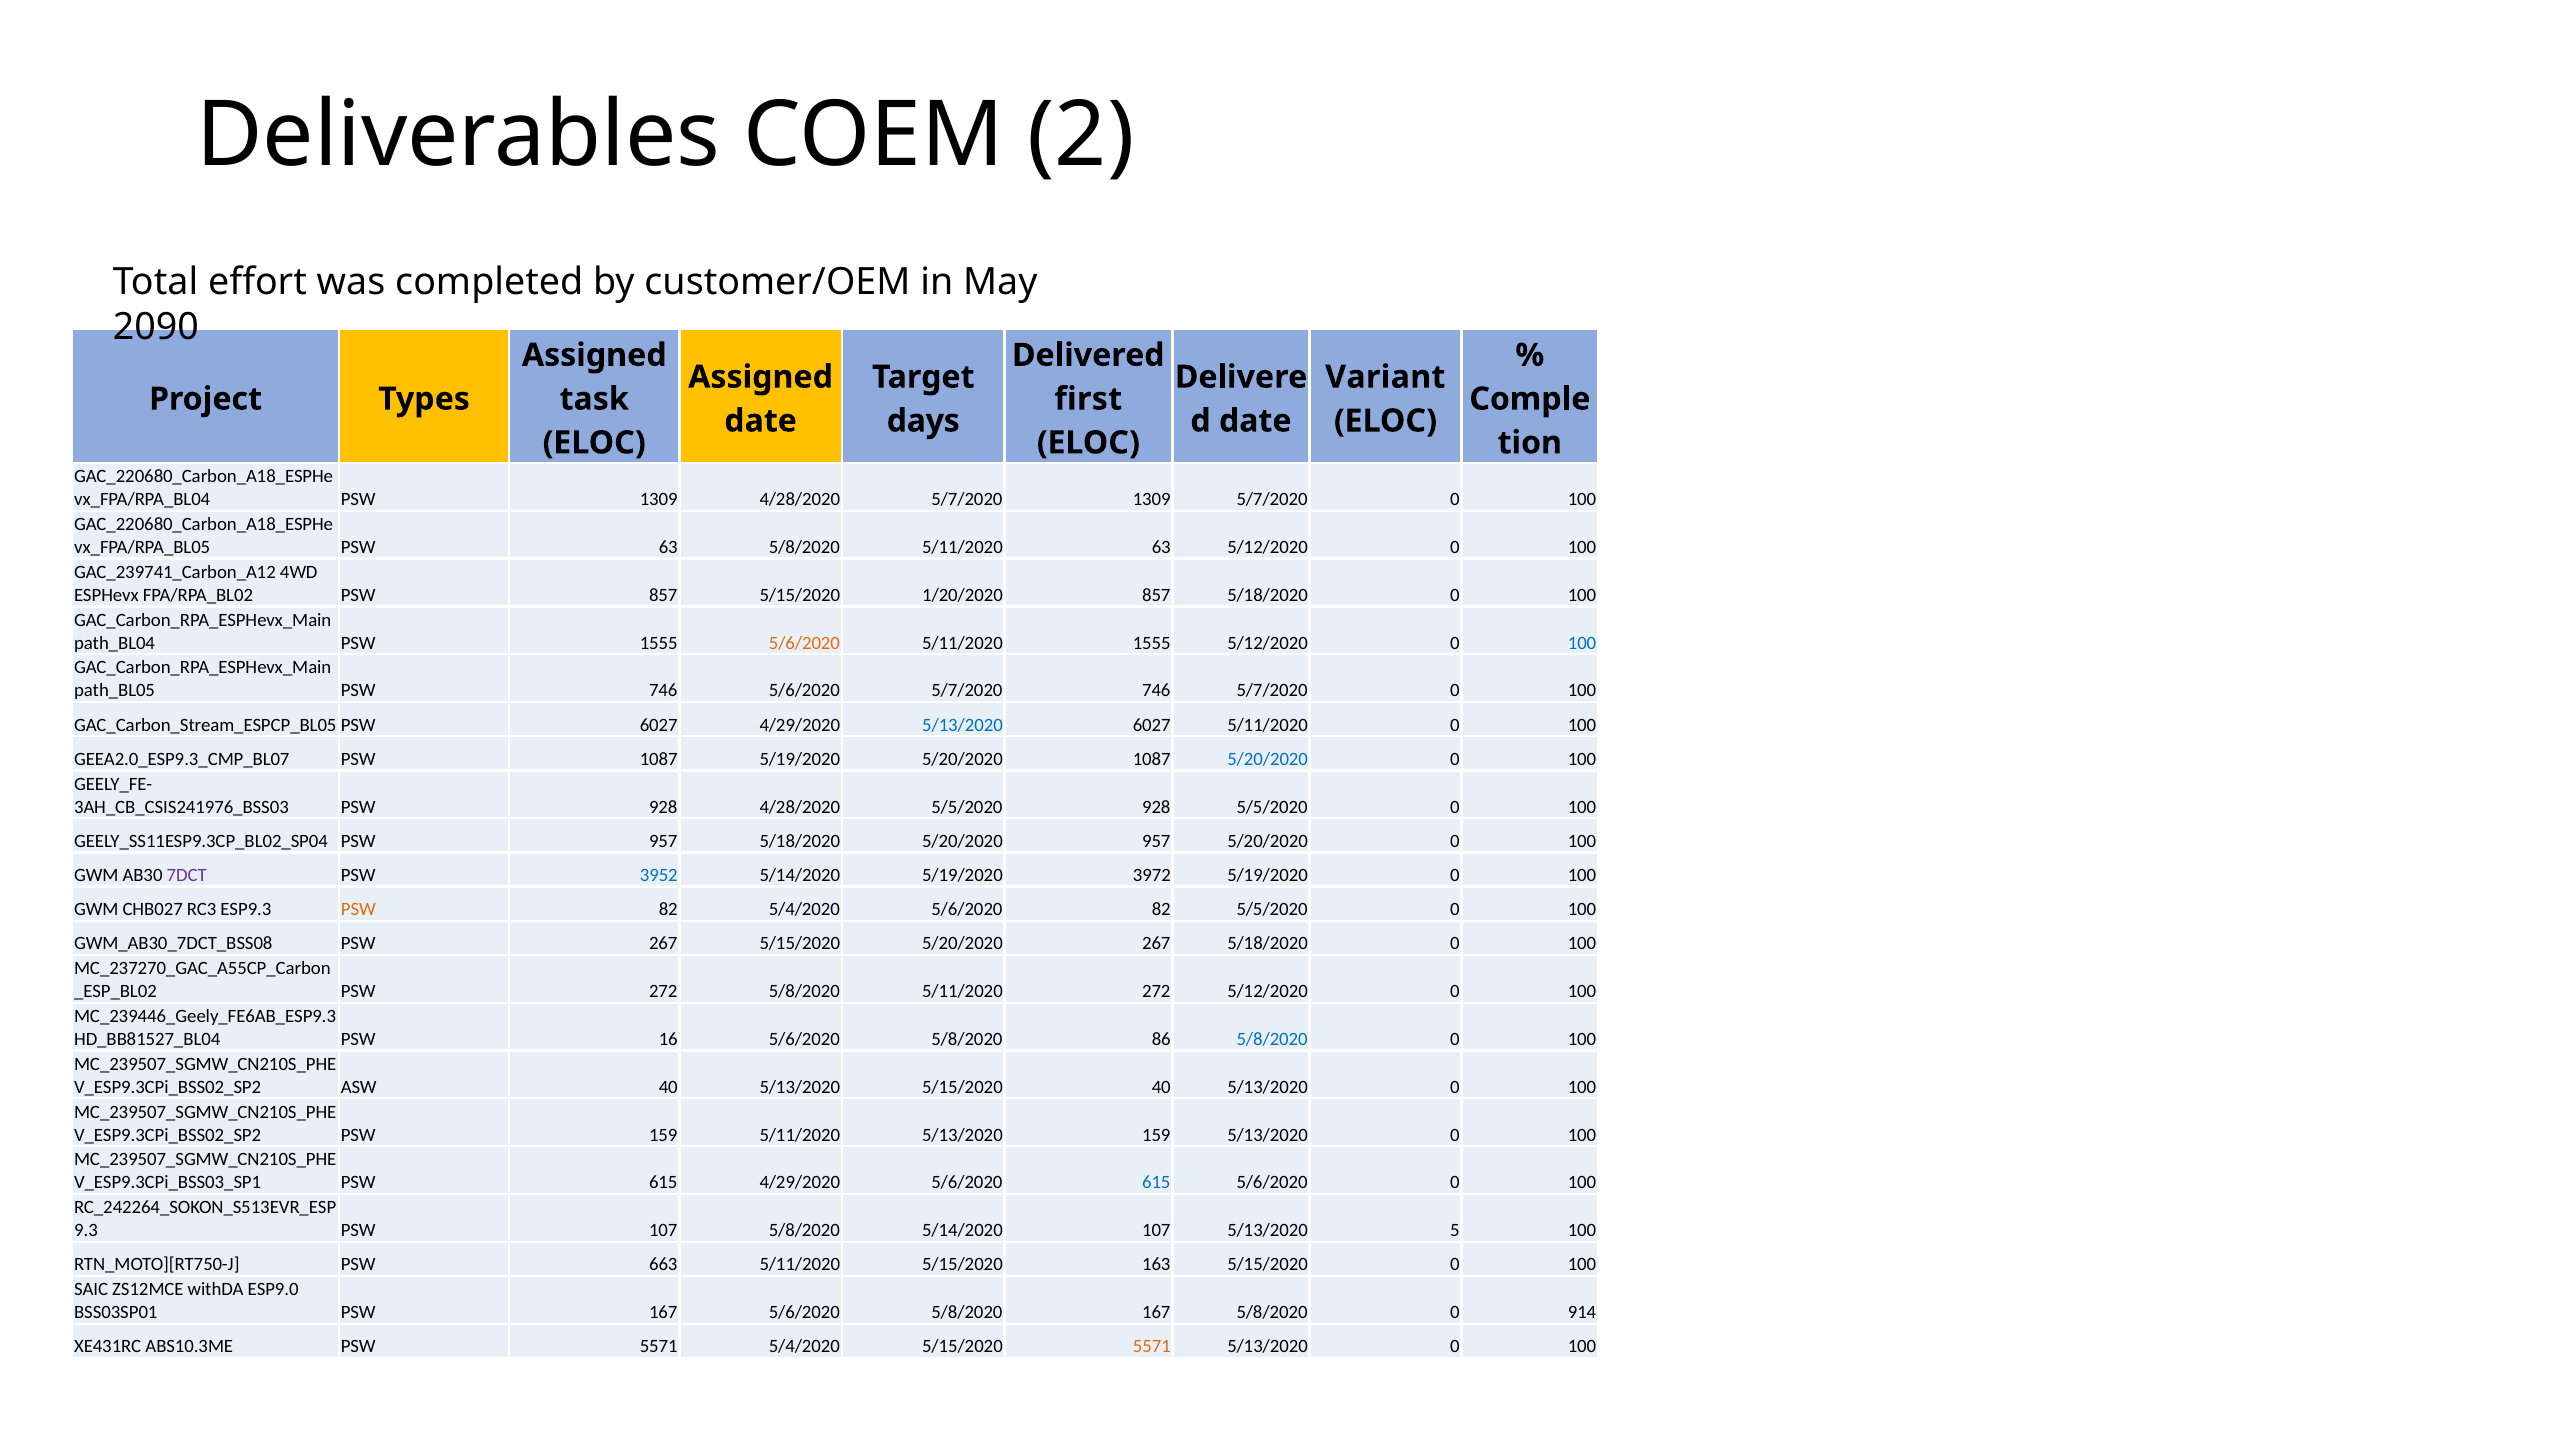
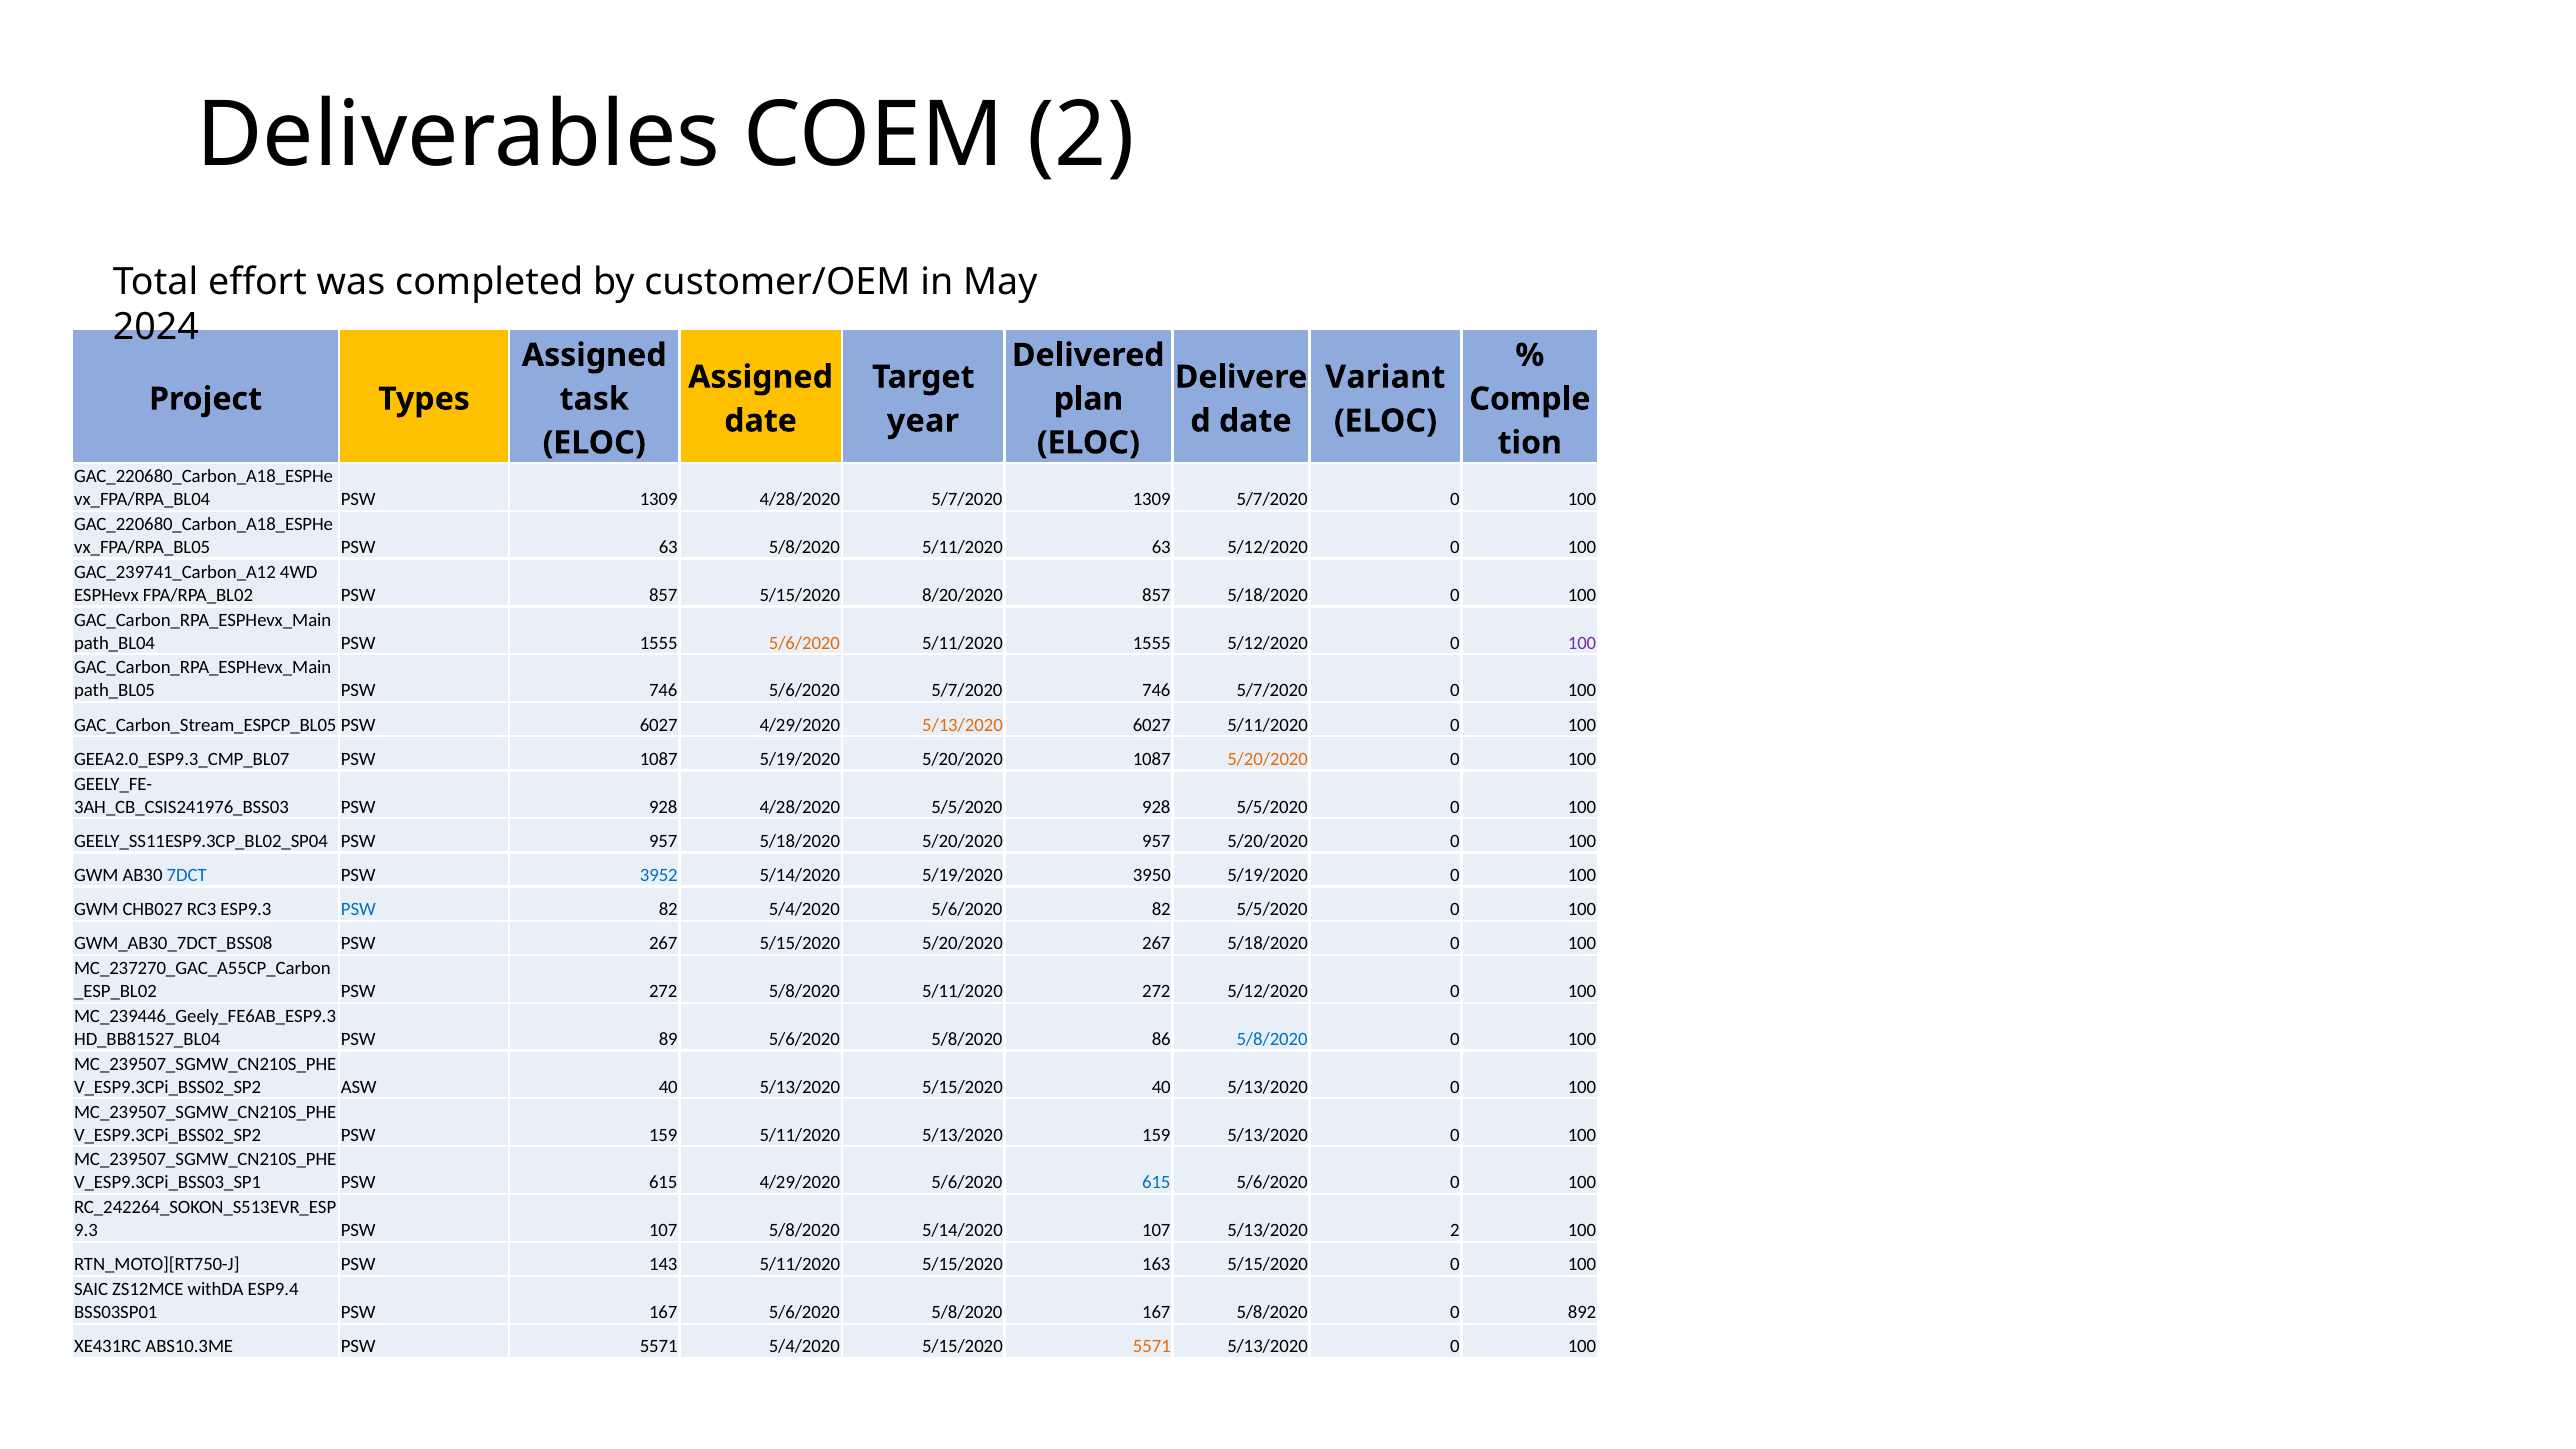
2090: 2090 -> 2024
first: first -> plan
days: days -> year
1/20/2020: 1/20/2020 -> 8/20/2020
100 at (1582, 643) colour: blue -> purple
5/13/2020 at (962, 725) colour: blue -> orange
5/20/2020 at (1268, 759) colour: blue -> orange
7DCT colour: purple -> blue
3972: 3972 -> 3950
PSW at (358, 909) colour: orange -> blue
16: 16 -> 89
5/13/2020 5: 5 -> 2
663: 663 -> 143
ESP9.0: ESP9.0 -> ESP9.4
914: 914 -> 892
